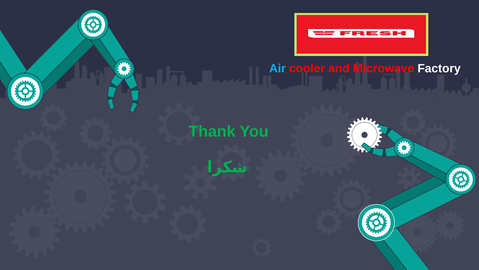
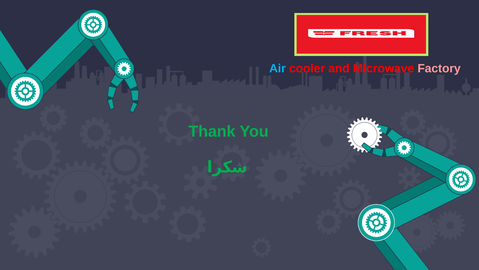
Factory colour: white -> pink
